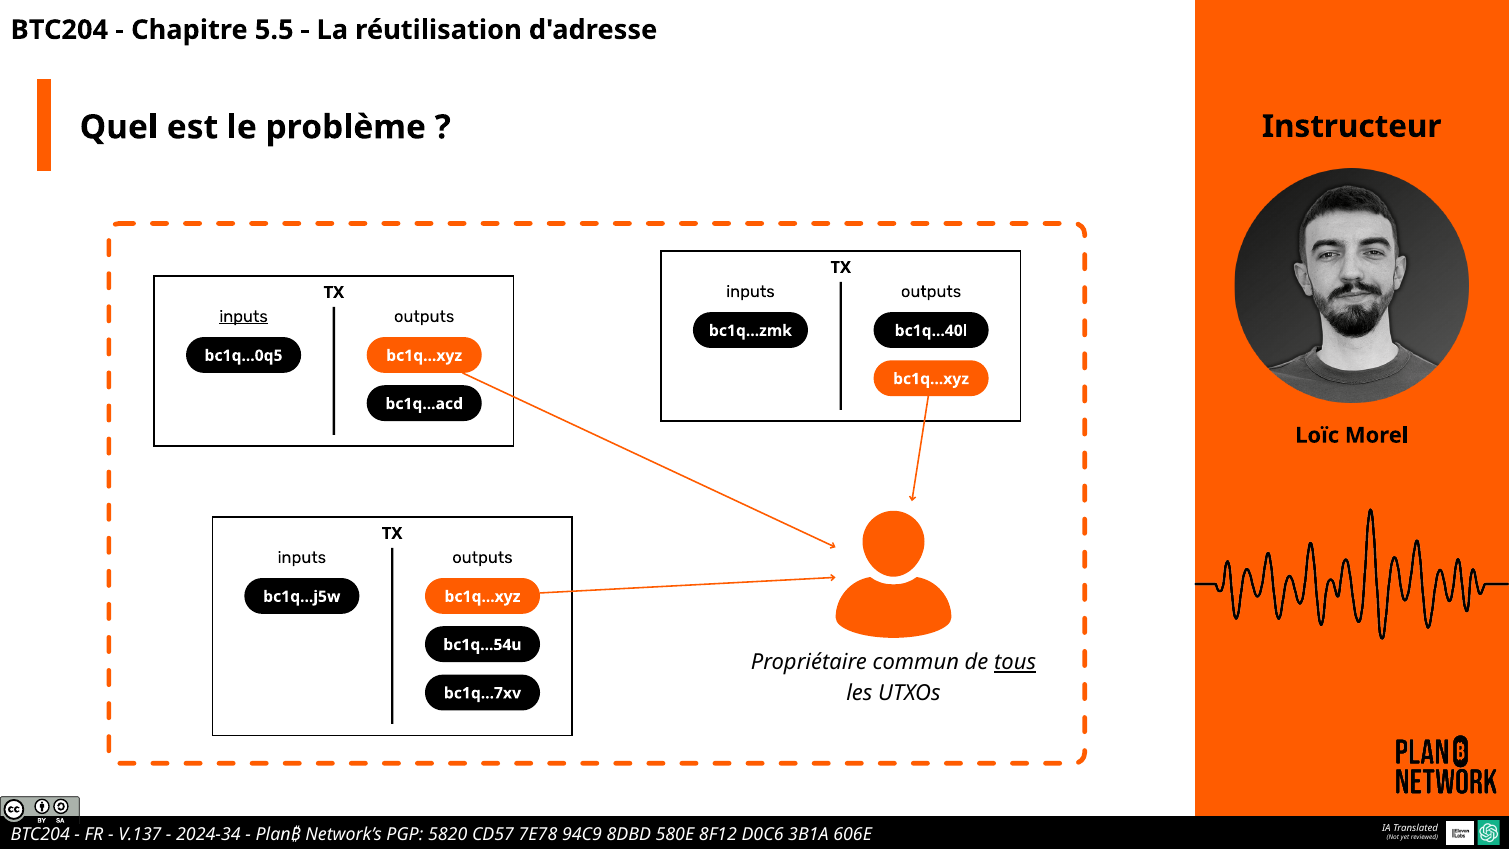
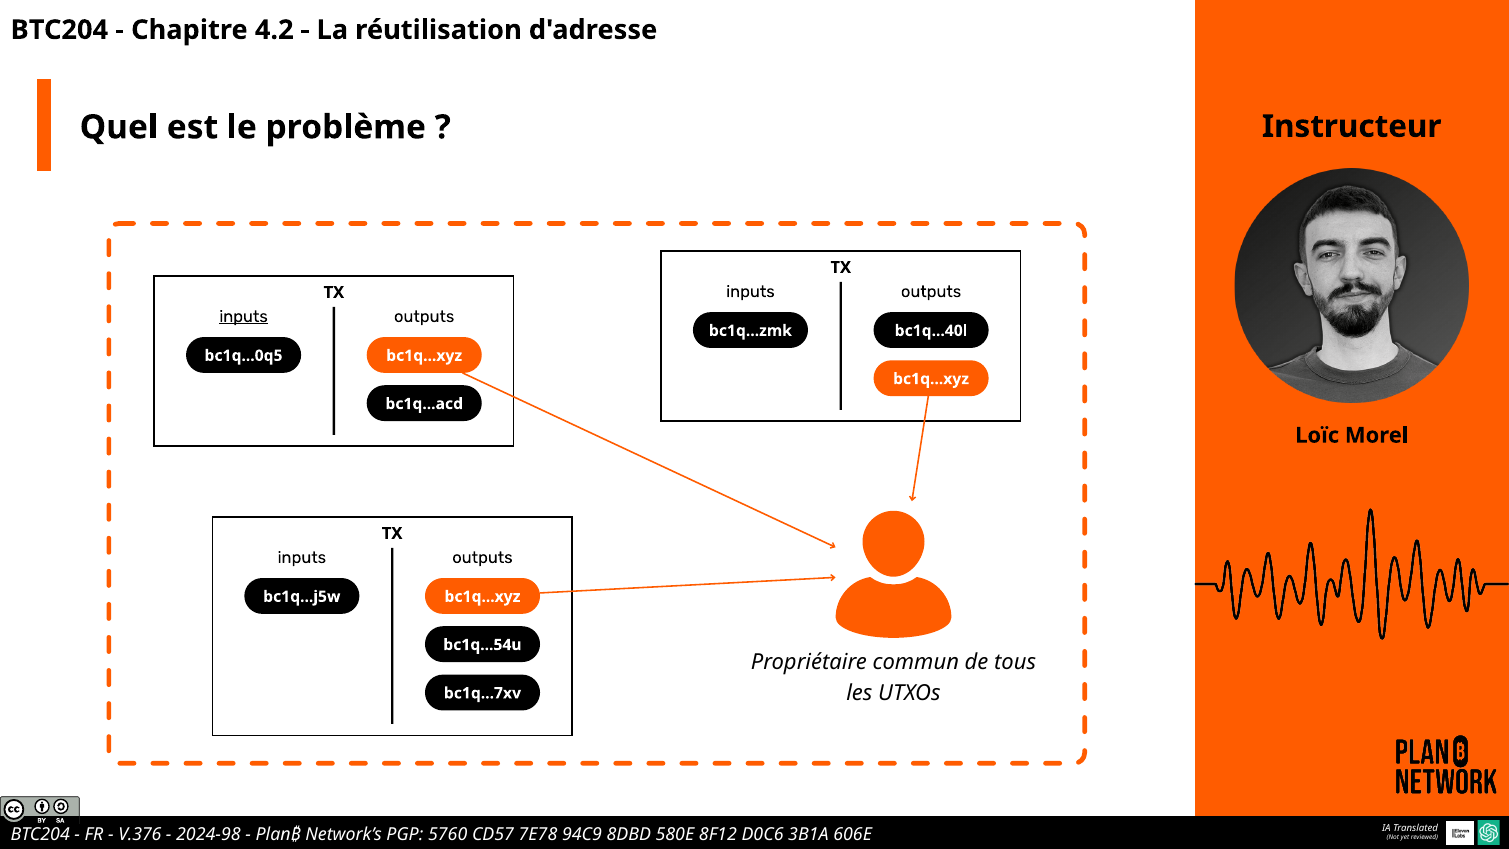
5.5: 5.5 -> 4.2
tous underline: present -> none
V.137: V.137 -> V.376
2024-34: 2024-34 -> 2024-98
5820: 5820 -> 5760
